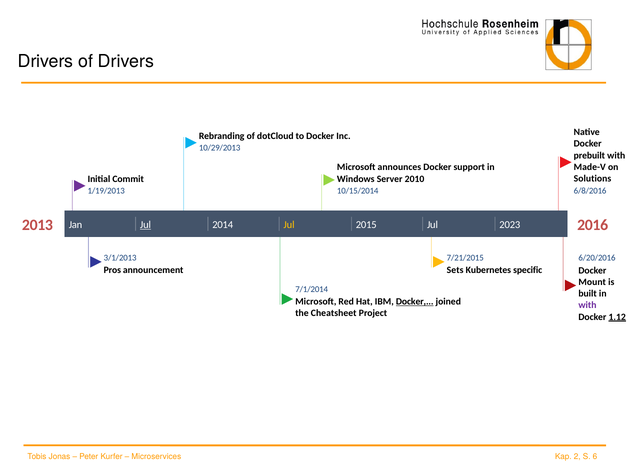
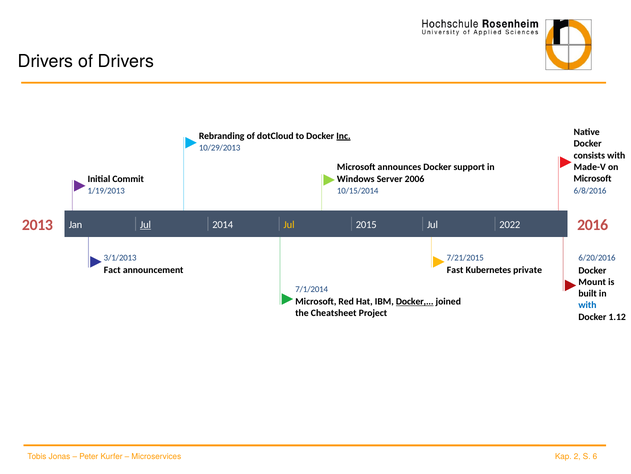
Inc underline: none -> present
prebuilt: prebuilt -> consists
Solutions at (592, 178): Solutions -> Microsoft
2010: 2010 -> 2006
2023: 2023 -> 2022
Pros: Pros -> Fact
Sets: Sets -> Fast
specific: specific -> private
with at (587, 305) colour: purple -> blue
1.12 underline: present -> none
